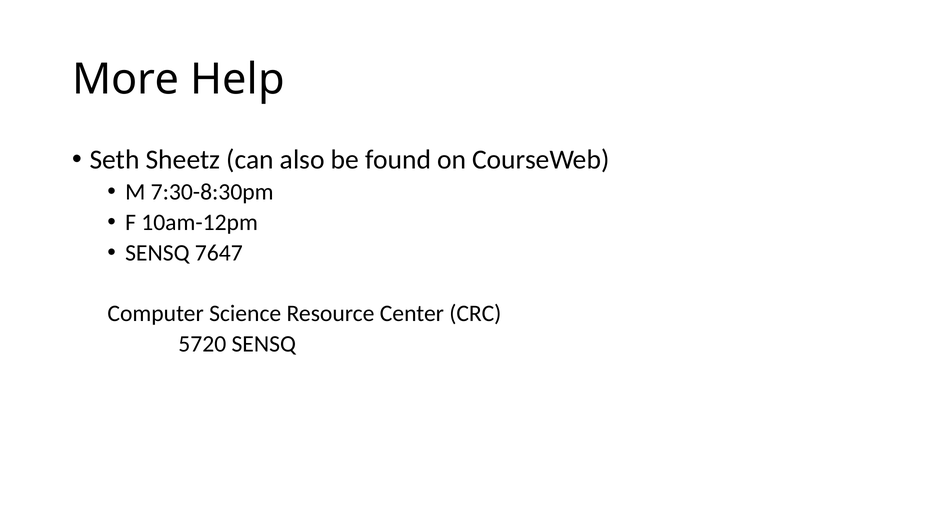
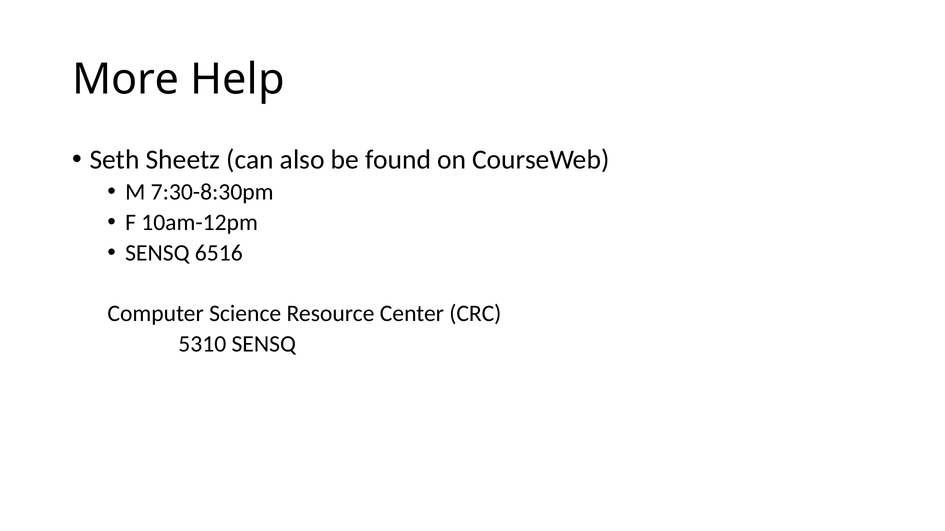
7647: 7647 -> 6516
5720: 5720 -> 5310
